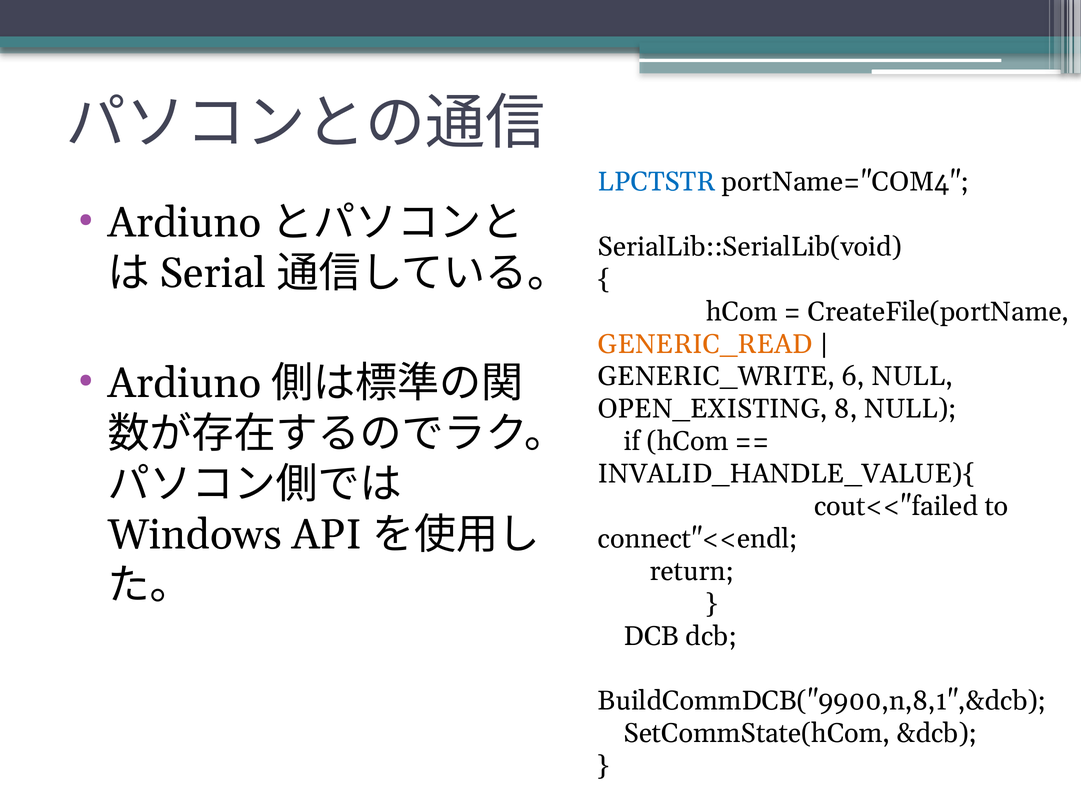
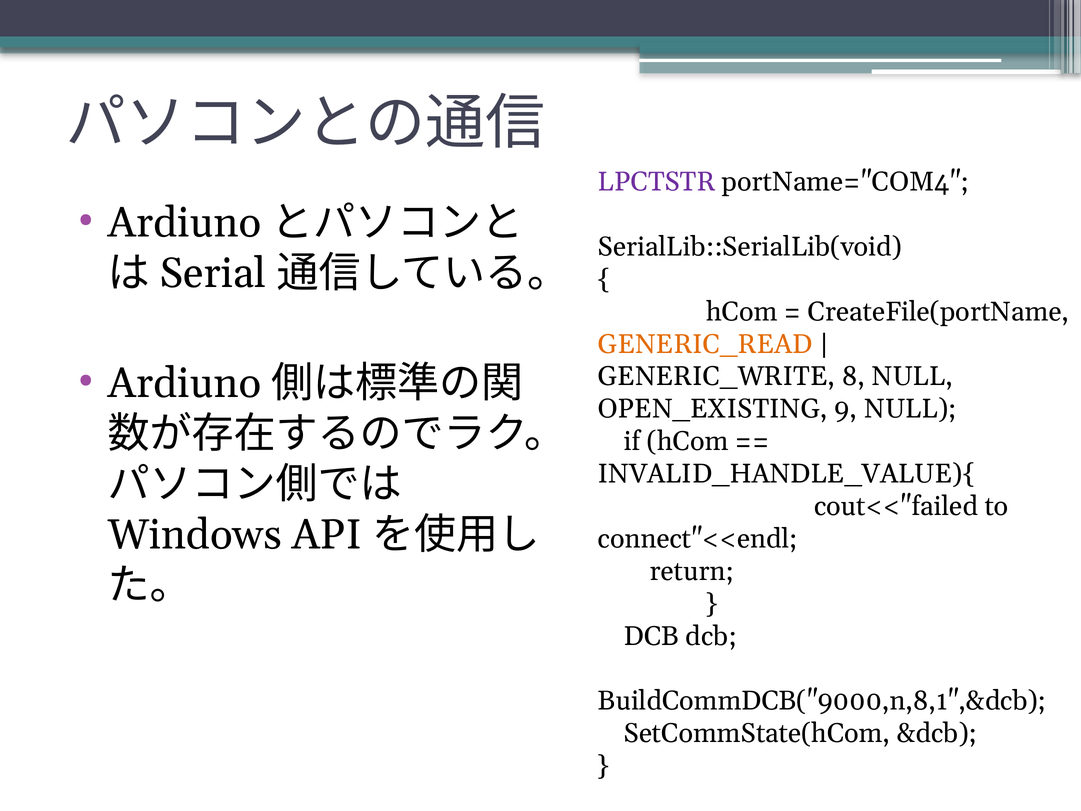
LPCTSTR colour: blue -> purple
6: 6 -> 8
8: 8 -> 9
BuildCommDCB("9900,n,8,1",&dcb: BuildCommDCB("9900,n,8,1",&dcb -> BuildCommDCB("9000,n,8,1",&dcb
